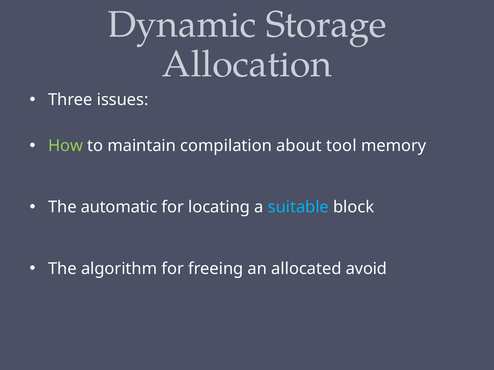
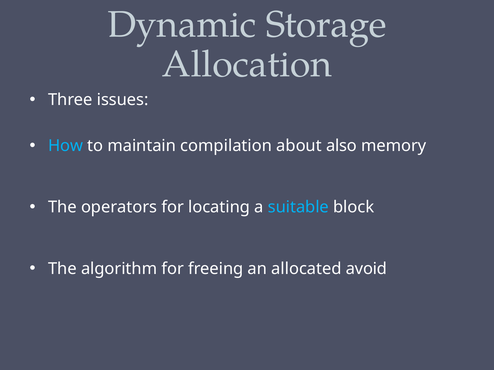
How colour: light green -> light blue
tool: tool -> also
automatic: automatic -> operators
